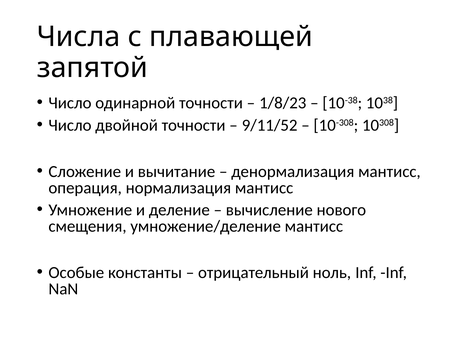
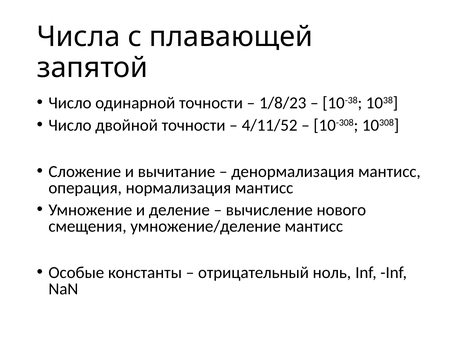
9/11/52: 9/11/52 -> 4/11/52
